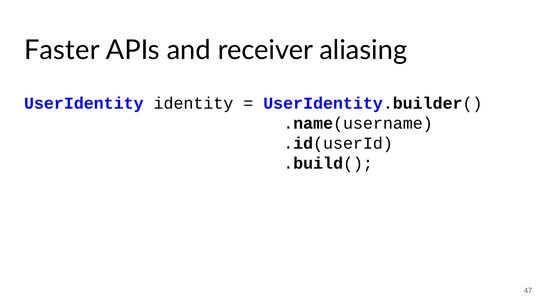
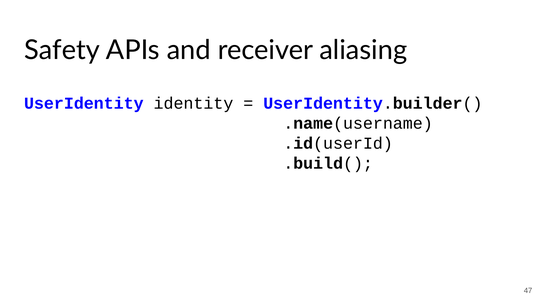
Faster: Faster -> Safety
